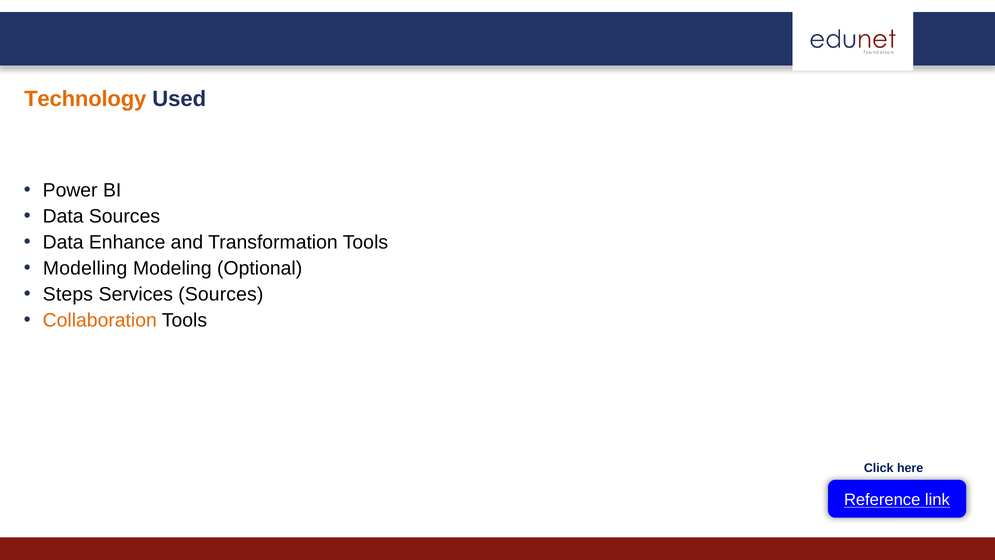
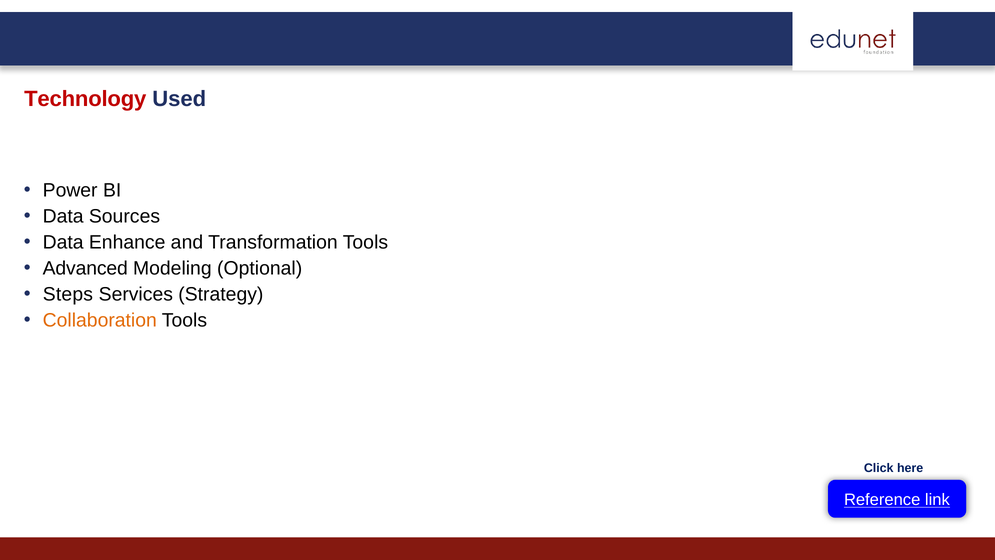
Technology colour: orange -> red
Modelling: Modelling -> Advanced
Services Sources: Sources -> Strategy
